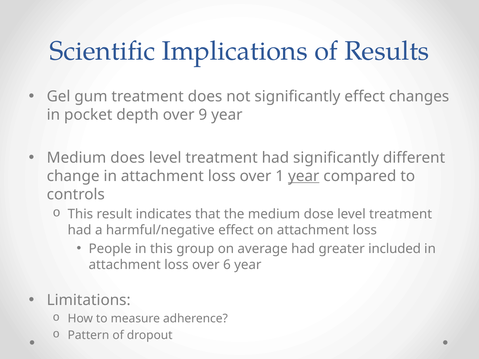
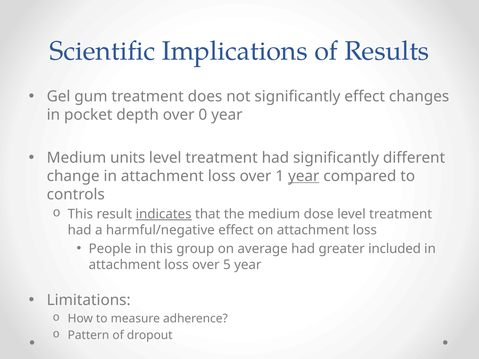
9: 9 -> 0
Medium does: does -> units
indicates underline: none -> present
6: 6 -> 5
